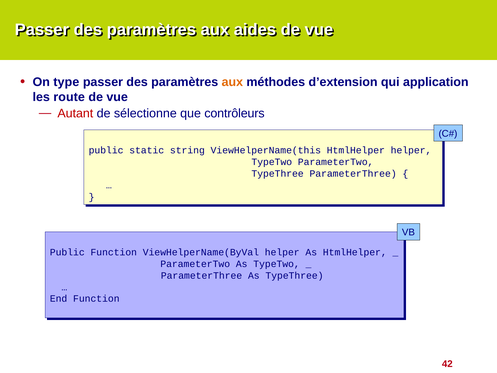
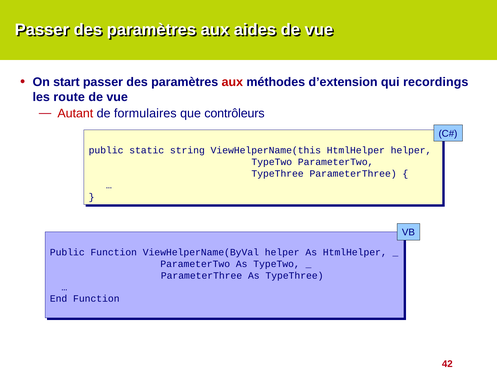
type: type -> start
aux at (232, 82) colour: orange -> red
application: application -> recordings
sélectionne: sélectionne -> formulaires
